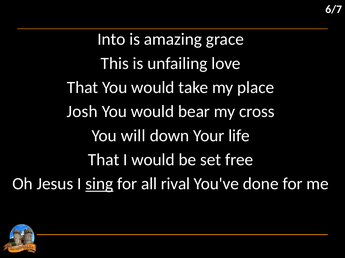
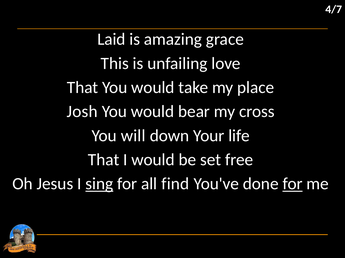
6/7: 6/7 -> 4/7
Into: Into -> Laid
rival: rival -> find
for at (293, 184) underline: none -> present
